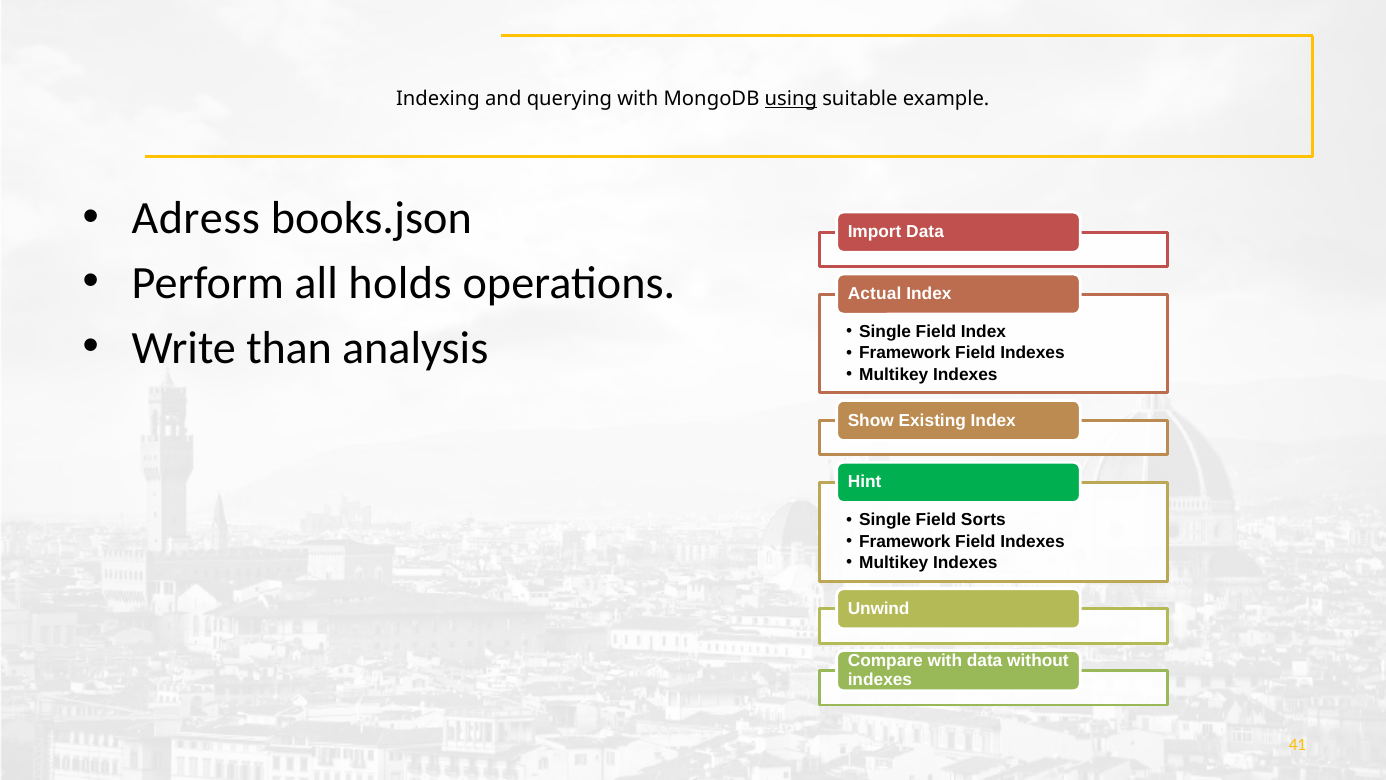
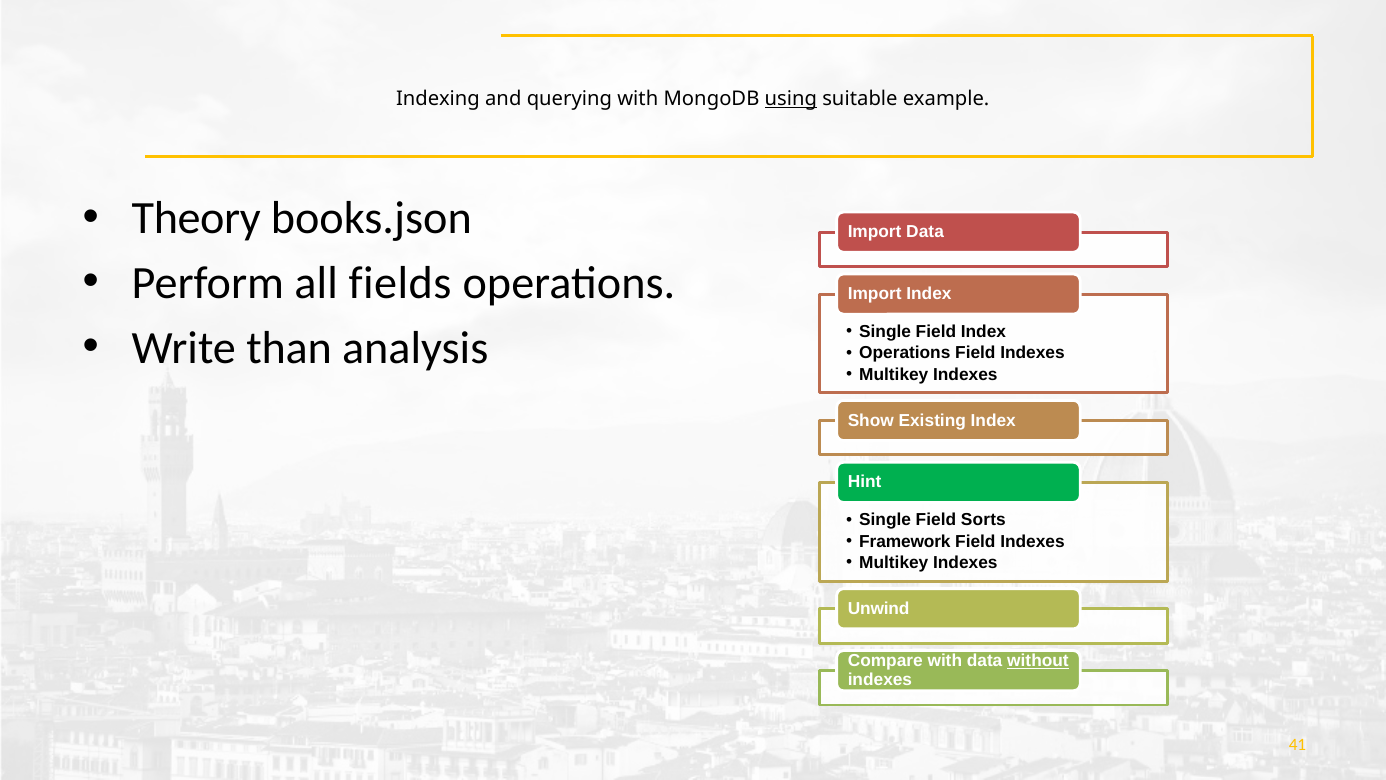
Adress: Adress -> Theory
holds: holds -> fields
Actual at (875, 294): Actual -> Import
Framework at (905, 353): Framework -> Operations
without underline: none -> present
